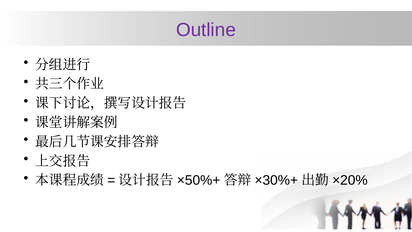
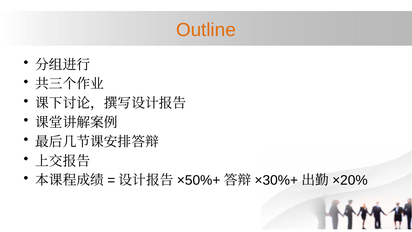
Outline colour: purple -> orange
